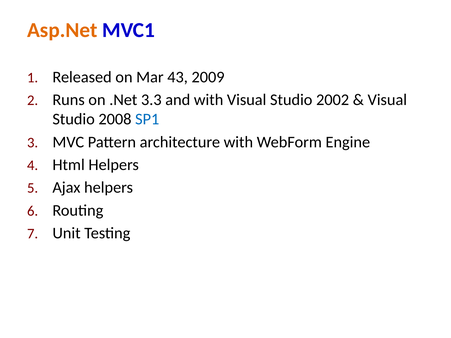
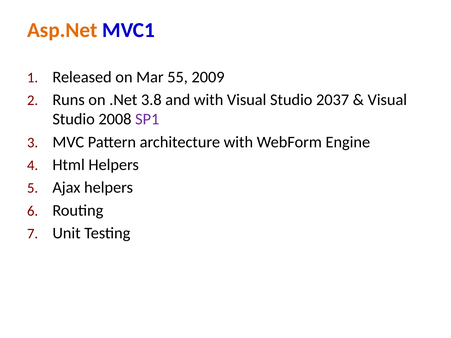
43: 43 -> 55
3.3: 3.3 -> 3.8
2002: 2002 -> 2037
SP1 colour: blue -> purple
